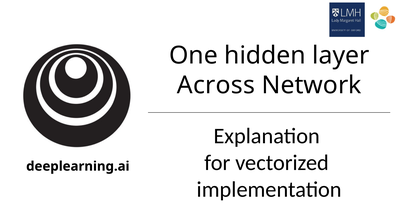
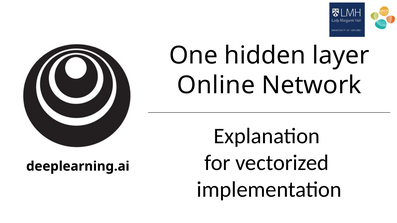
Across: Across -> Online
